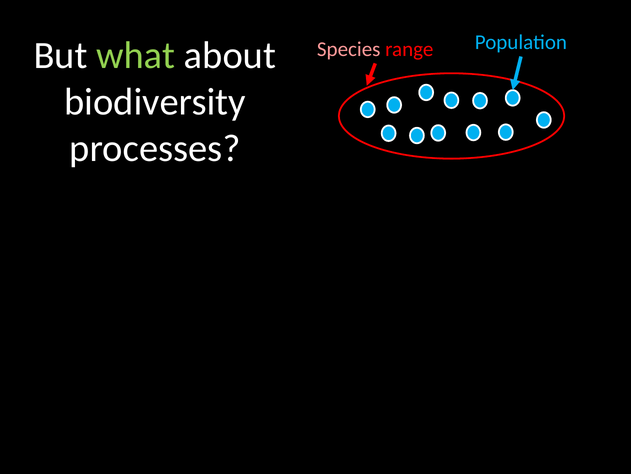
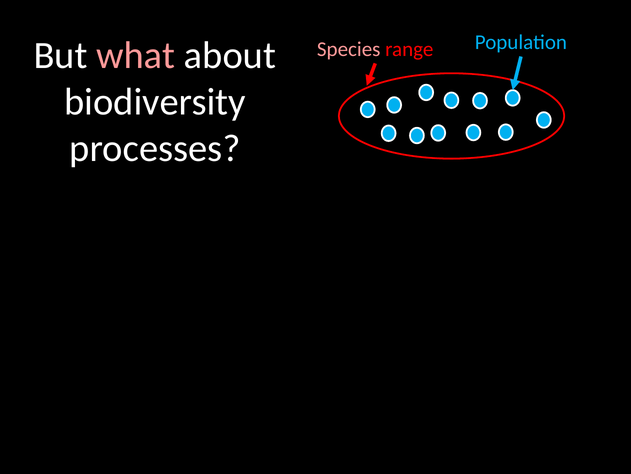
what colour: light green -> pink
